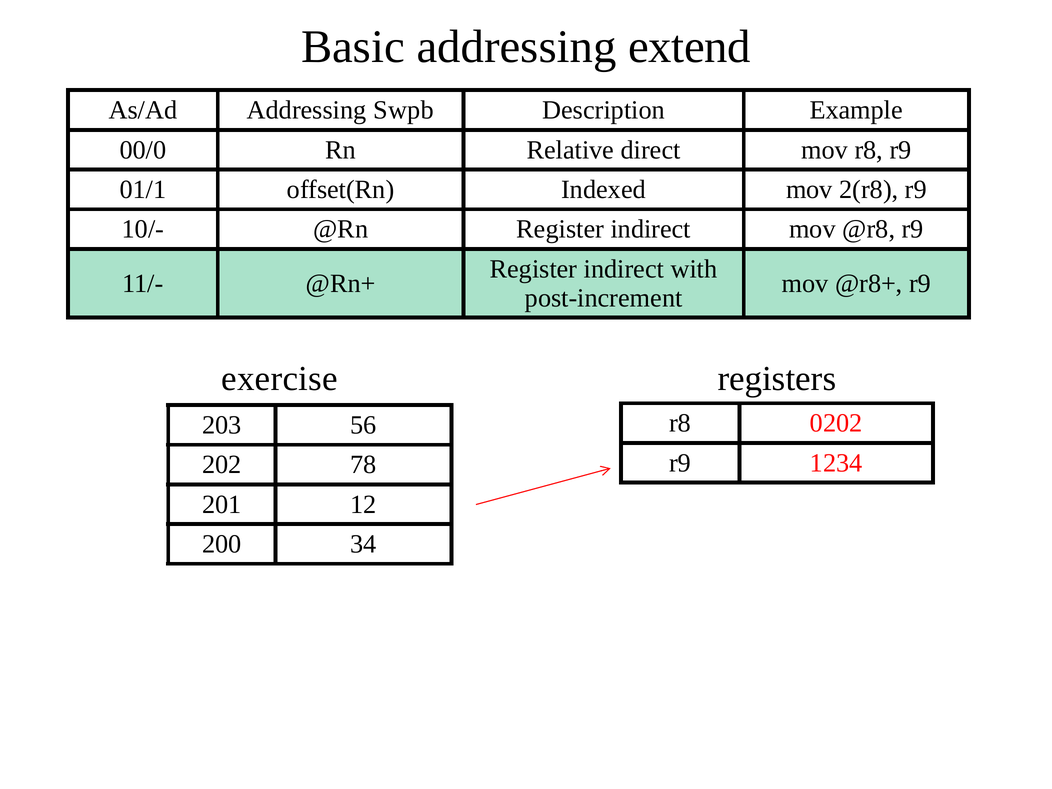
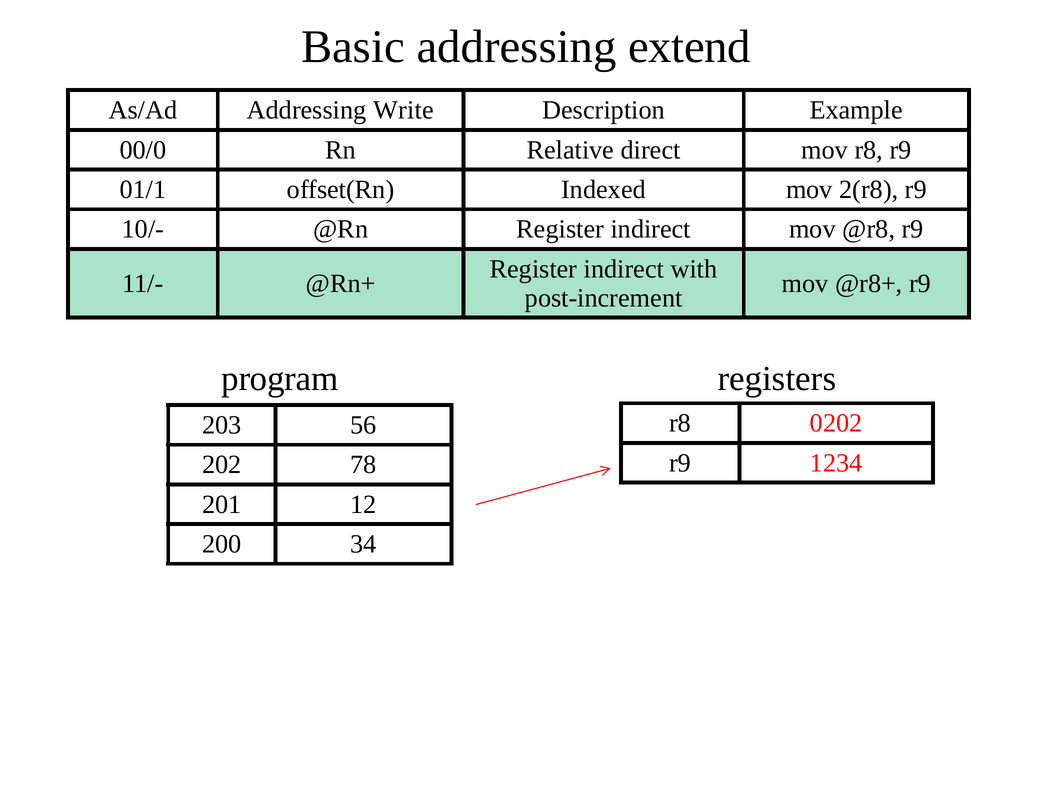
Swpb: Swpb -> Write
exercise: exercise -> program
